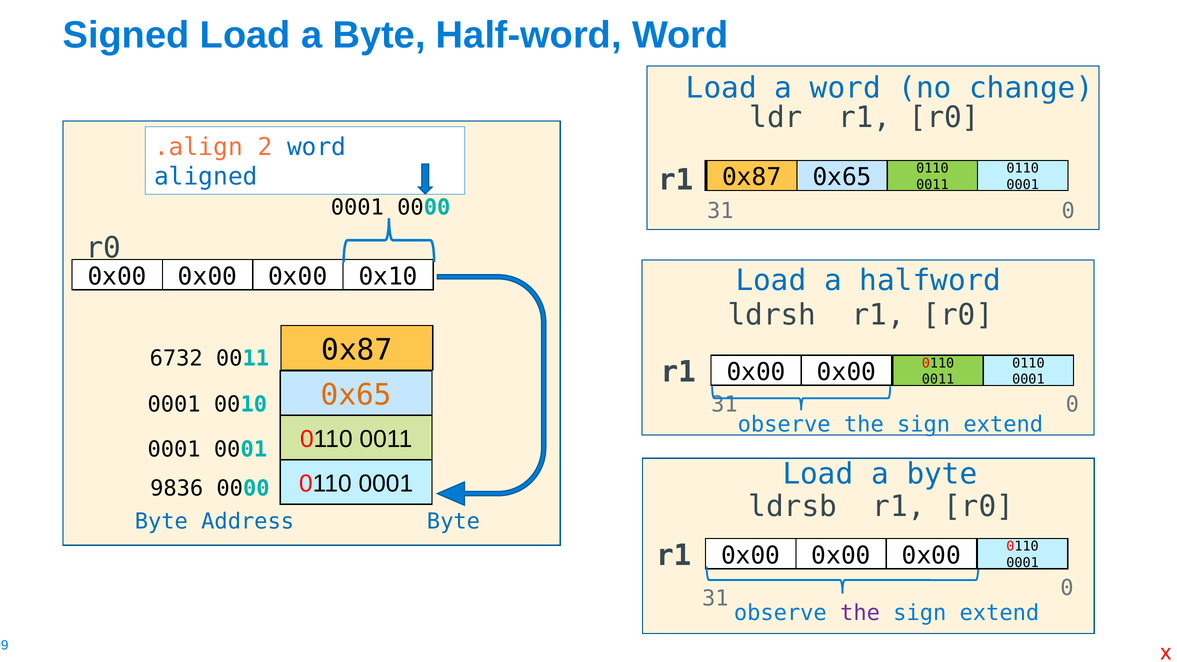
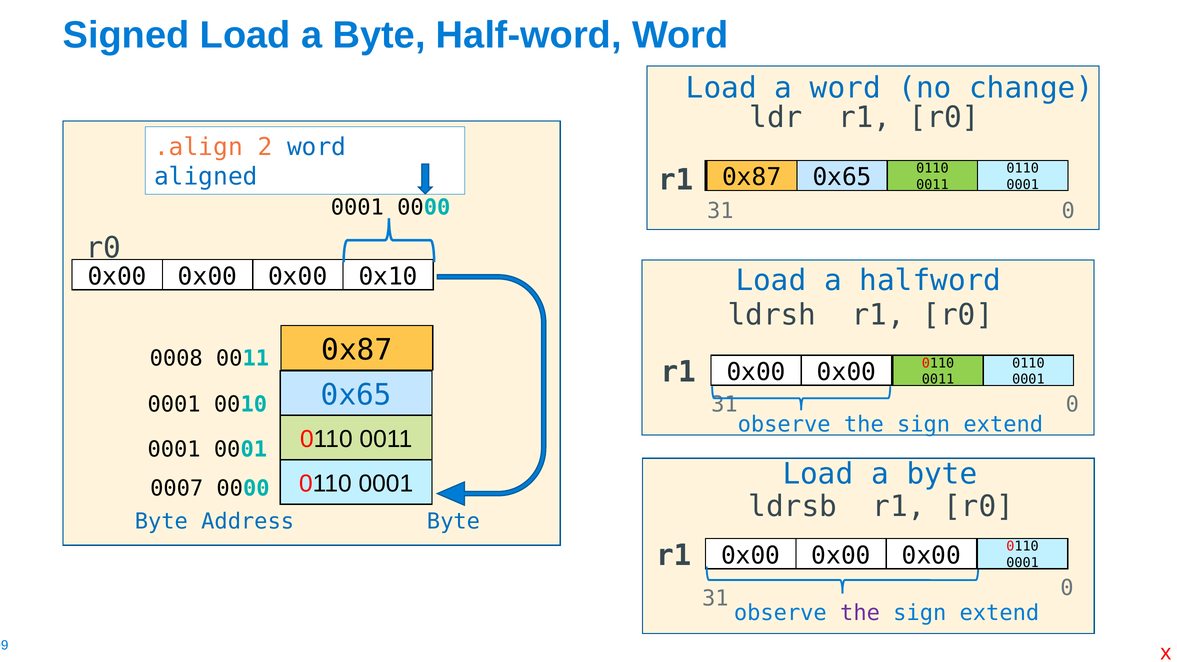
6732: 6732 -> 0008
0x65 at (356, 395) colour: orange -> blue
9836: 9836 -> 0007
